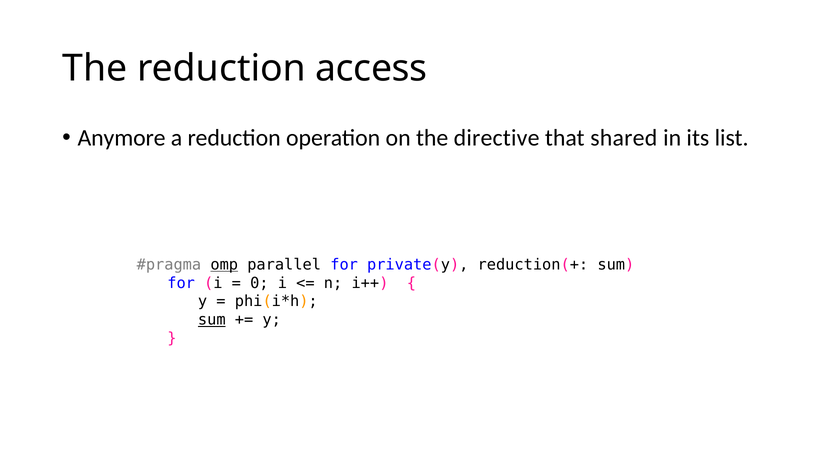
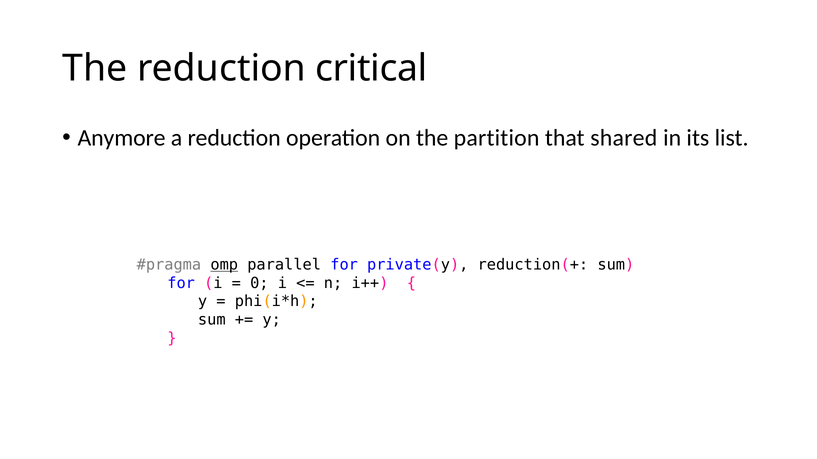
access: access -> critical
directive: directive -> partition
sum at (212, 320) underline: present -> none
